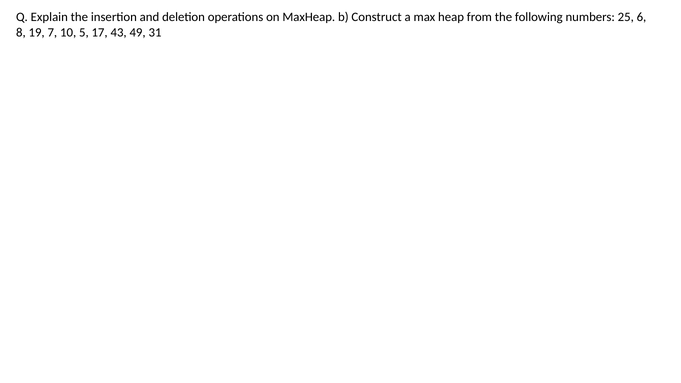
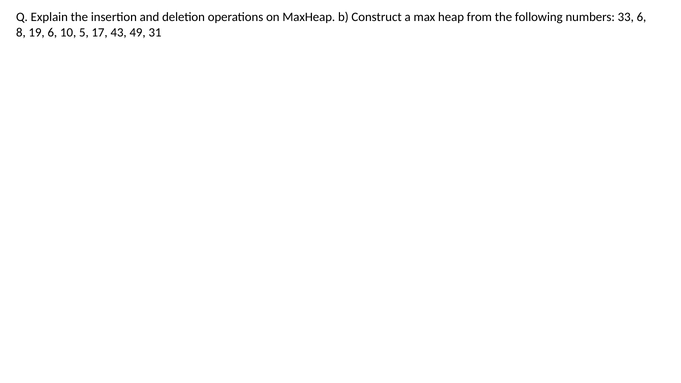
25: 25 -> 33
19 7: 7 -> 6
